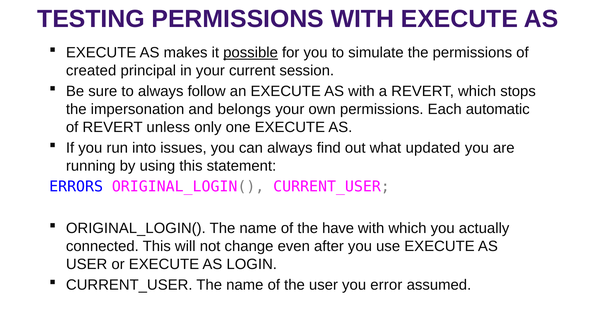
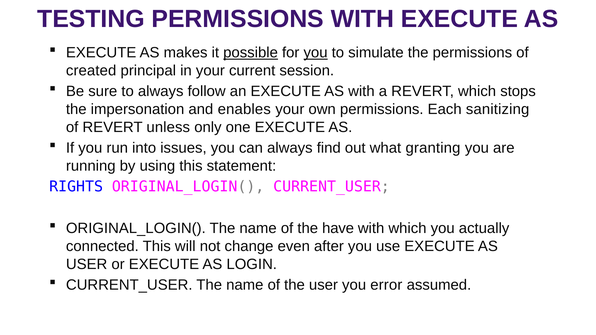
you at (316, 53) underline: none -> present
belongs: belongs -> enables
automatic: automatic -> sanitizing
updated: updated -> granting
ERRORS: ERRORS -> RIGHTS
